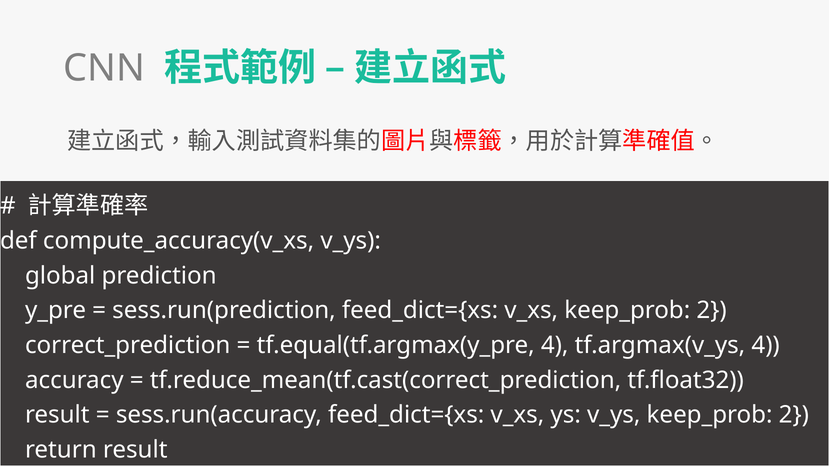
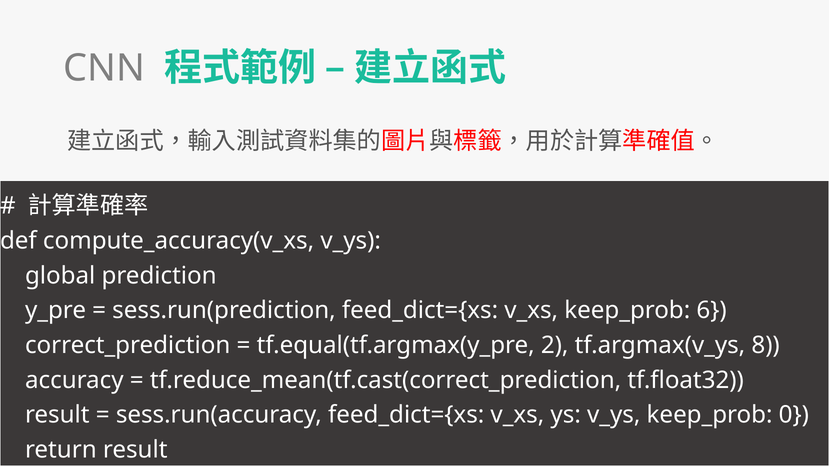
v_xs keep_prob 2: 2 -> 6
tf.equal(tf.argmax(y_pre 4: 4 -> 2
tf.argmax(v_ys 4: 4 -> 8
v_ys keep_prob 2: 2 -> 0
